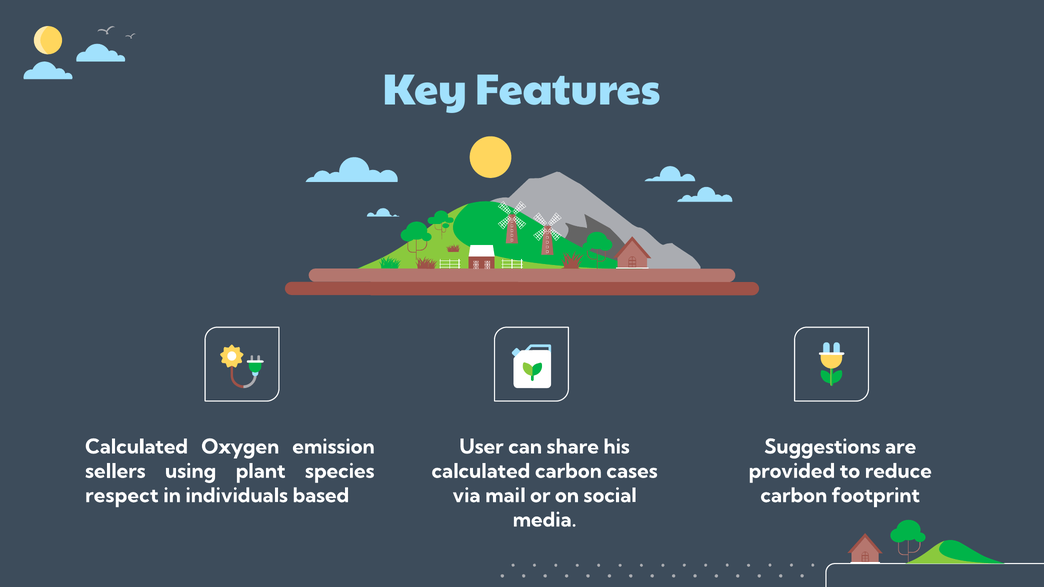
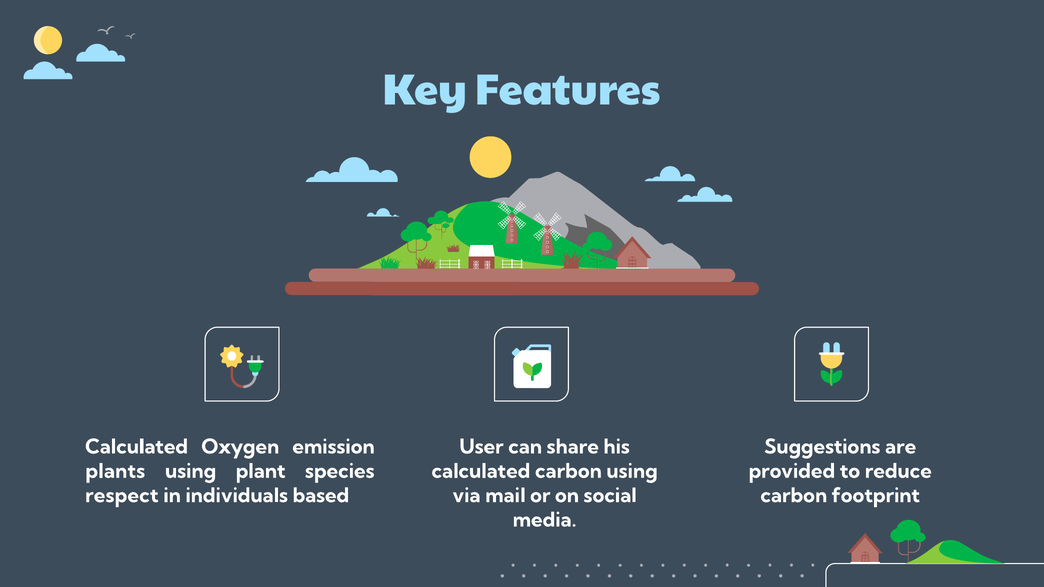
sellers: sellers -> plants
carbon cases: cases -> using
